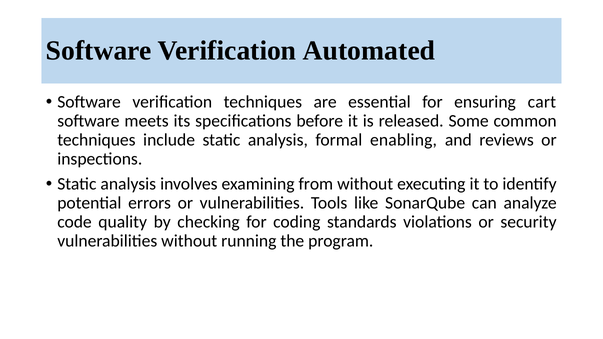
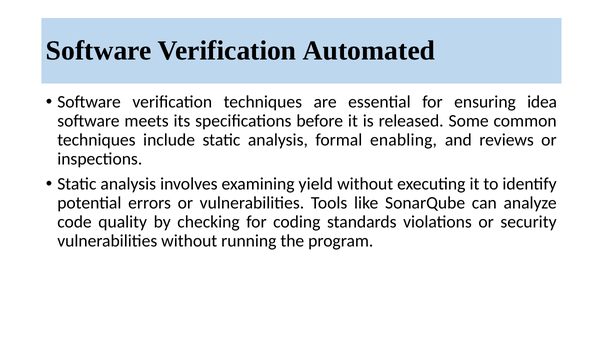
cart: cart -> idea
from: from -> yield
